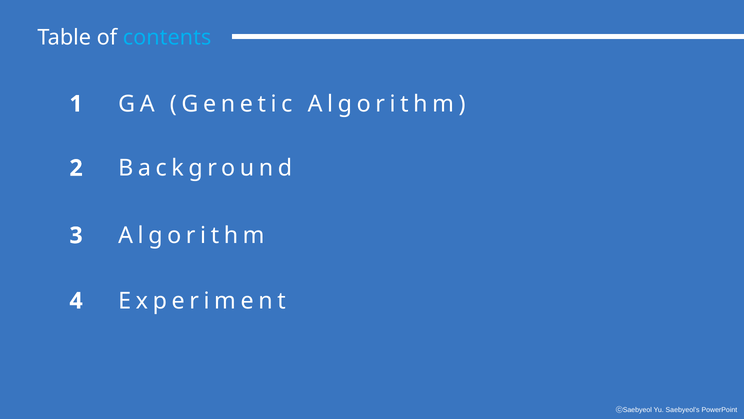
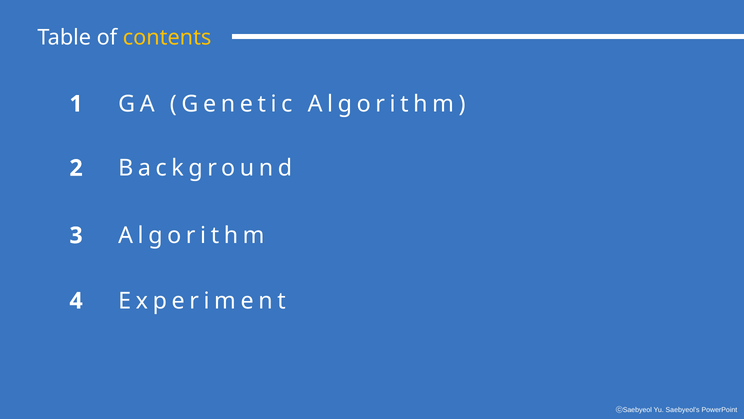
contents colour: light blue -> yellow
